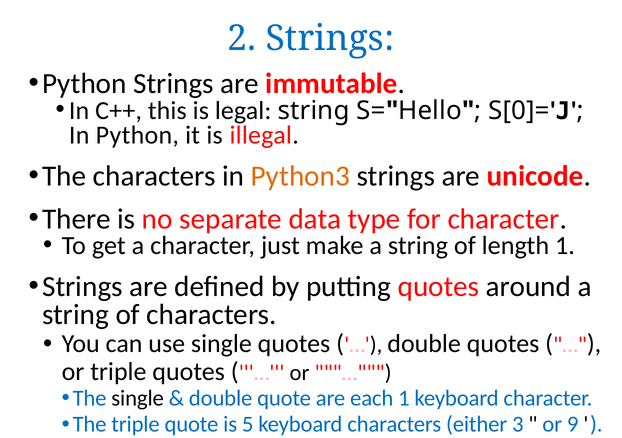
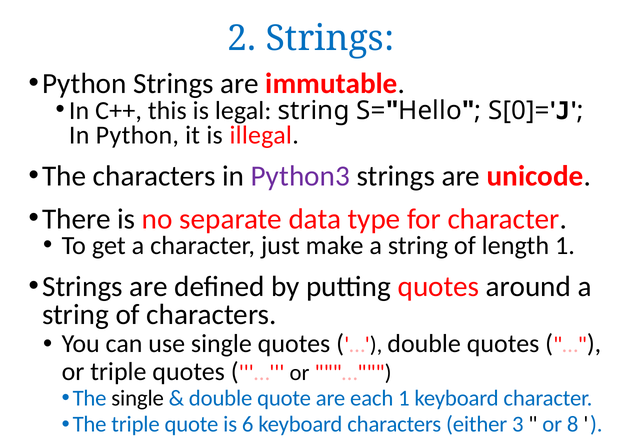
Python3 colour: orange -> purple
5: 5 -> 6
9: 9 -> 8
